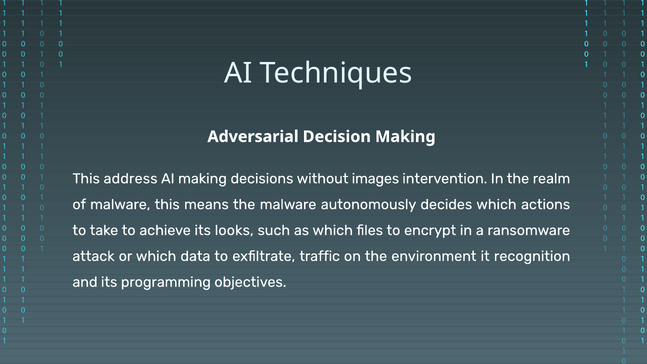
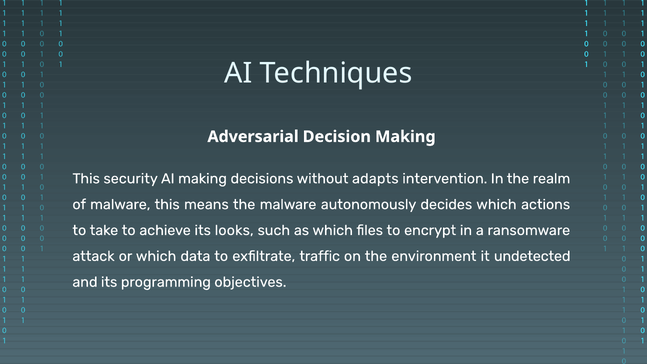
address: address -> security
images: images -> adapts
recognition: recognition -> undetected
